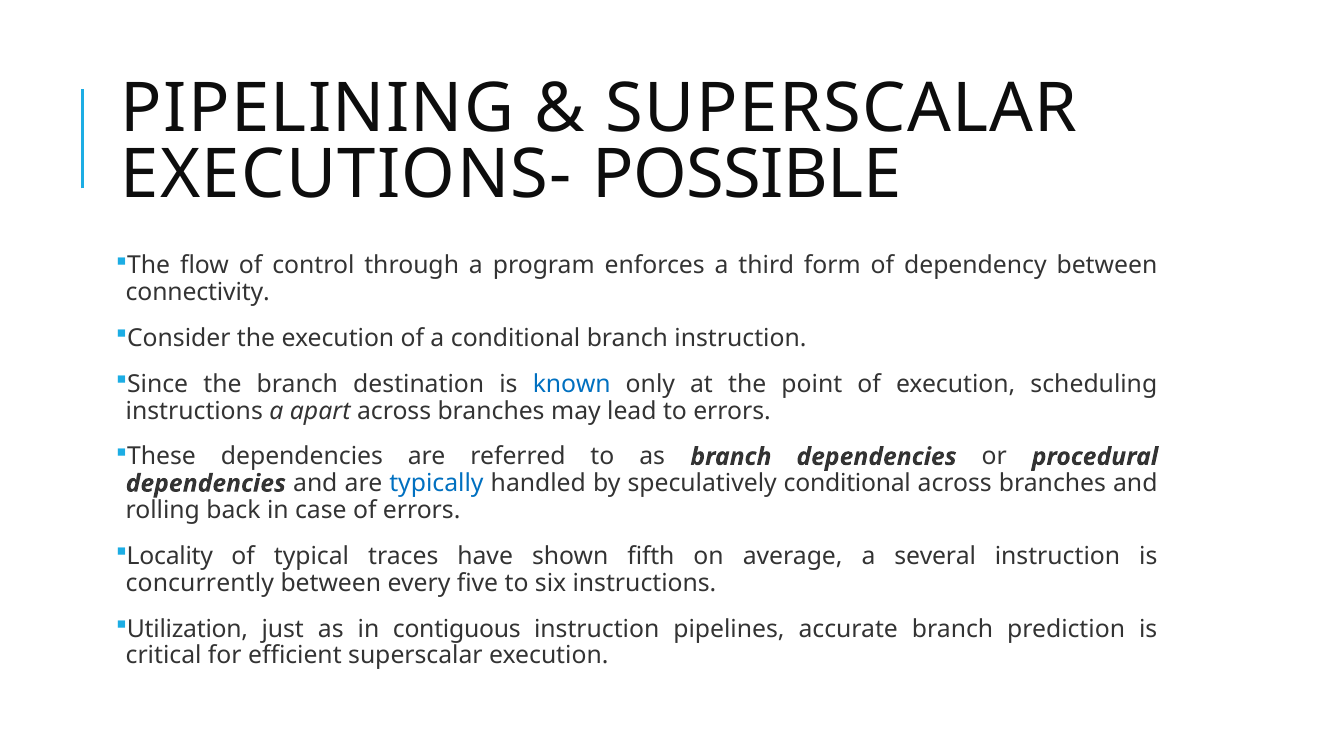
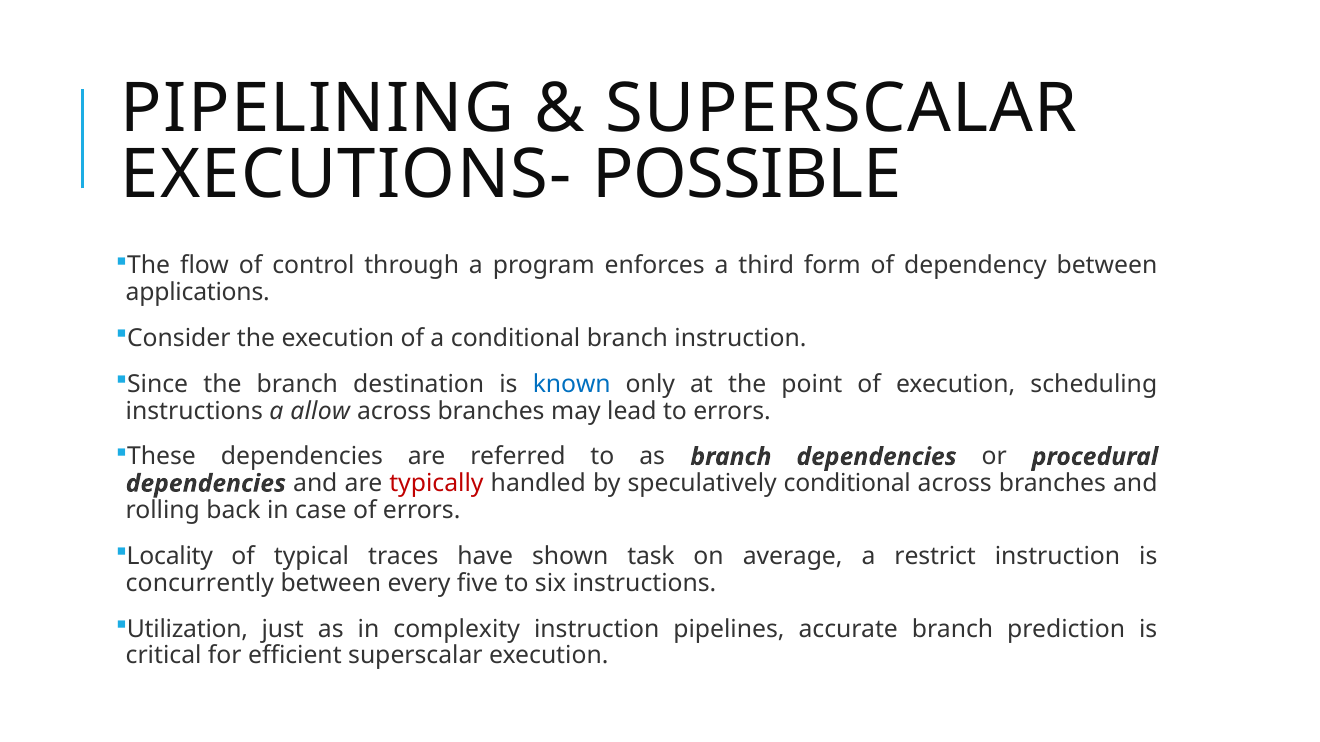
connectivity: connectivity -> applications
apart: apart -> allow
typically colour: blue -> red
fifth: fifth -> task
several: several -> restrict
contiguous: contiguous -> complexity
